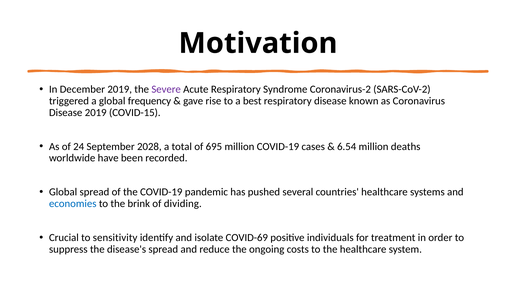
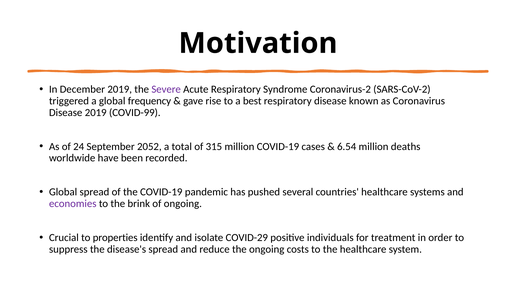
COVID-15: COVID-15 -> COVID-99
2028: 2028 -> 2052
695: 695 -> 315
economies colour: blue -> purple
of dividing: dividing -> ongoing
sensitivity: sensitivity -> properties
COVID-69: COVID-69 -> COVID-29
